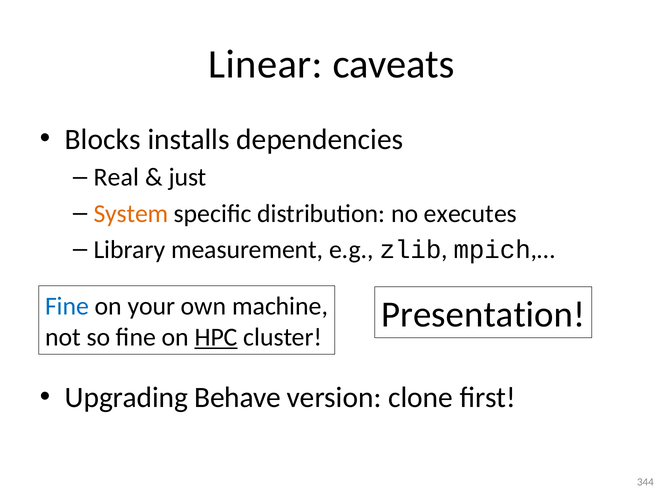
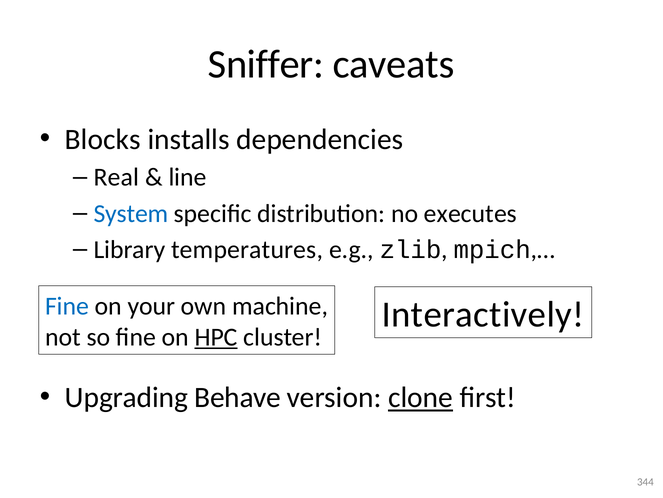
Linear: Linear -> Sniffer
just: just -> line
System colour: orange -> blue
measurement: measurement -> temperatures
Presentation: Presentation -> Interactively
clone underline: none -> present
